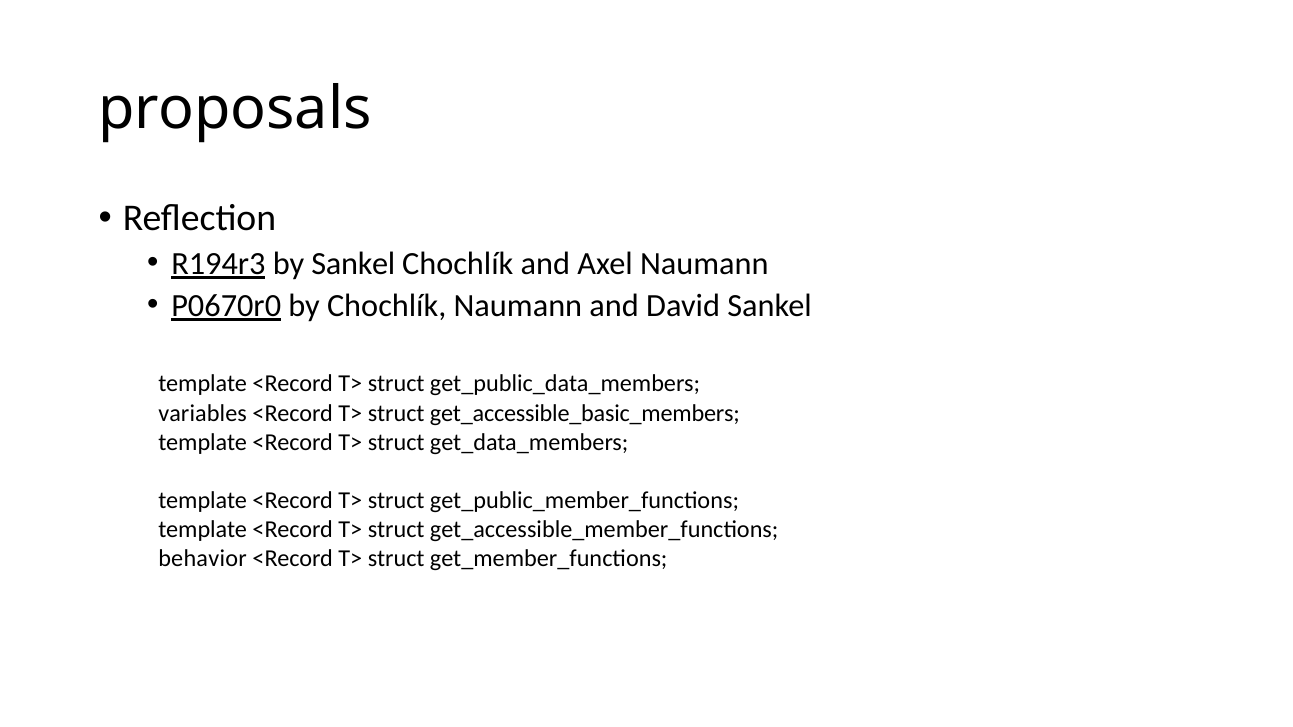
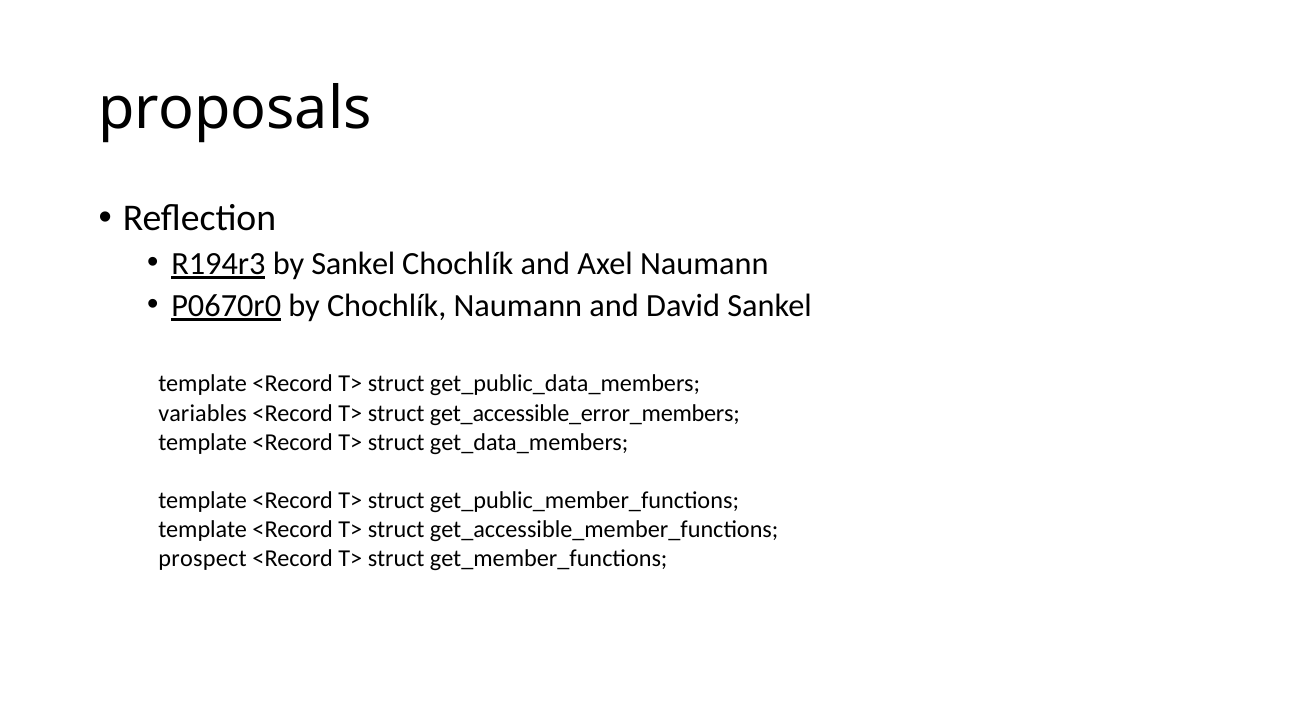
get_accessible_basic_members: get_accessible_basic_members -> get_accessible_error_members
behavior: behavior -> prospect
